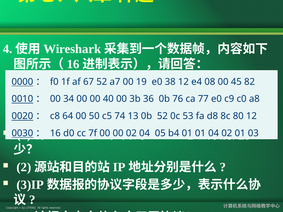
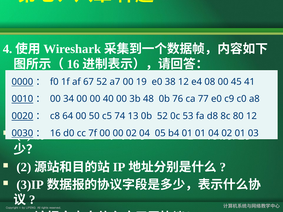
82: 82 -> 41
36: 36 -> 48
